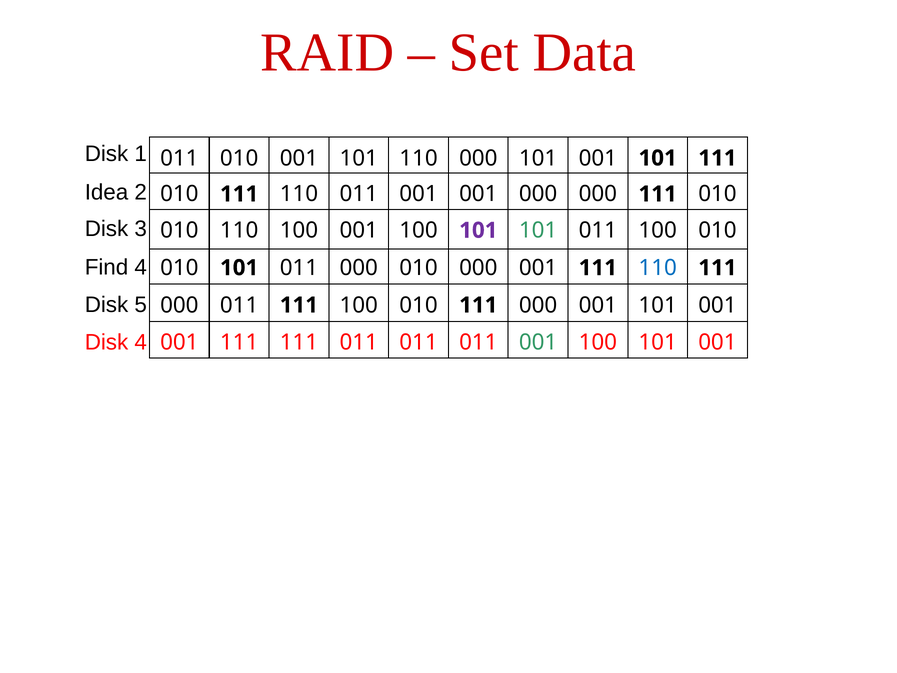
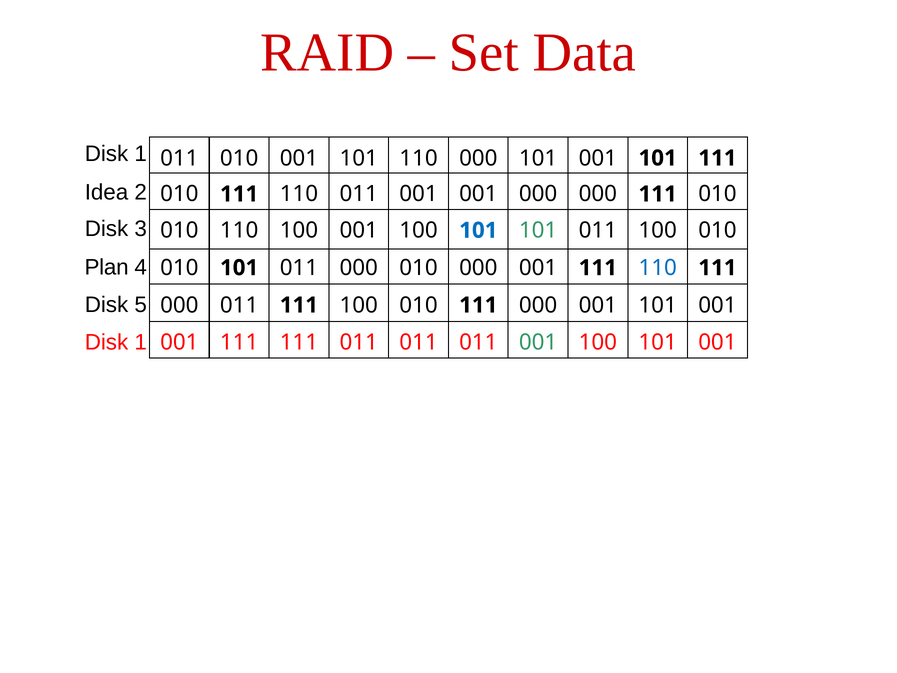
101 at (478, 230) colour: purple -> blue
Find: Find -> Plan
4 at (141, 342): 4 -> 1
